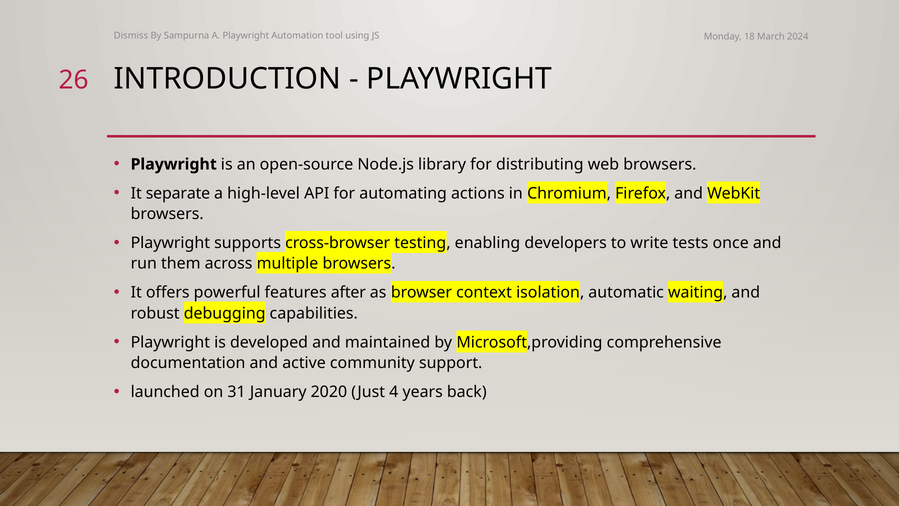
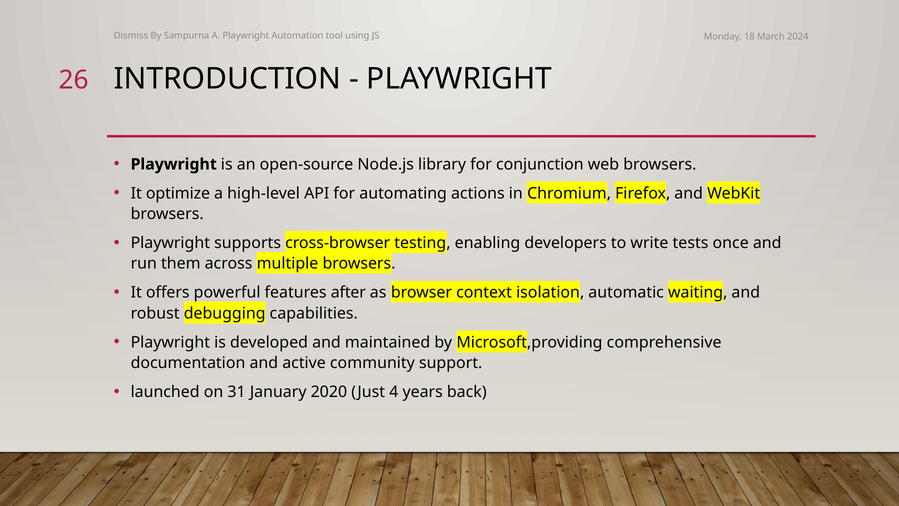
distributing: distributing -> conjunction
separate: separate -> optimize
